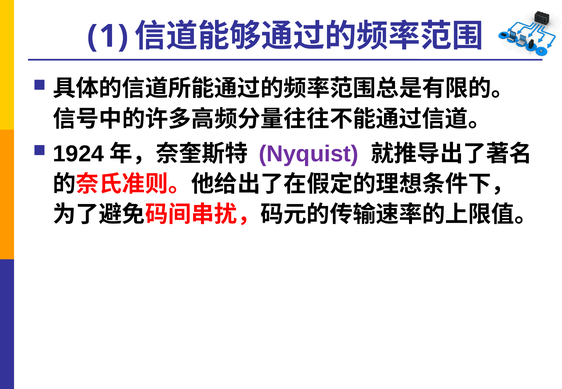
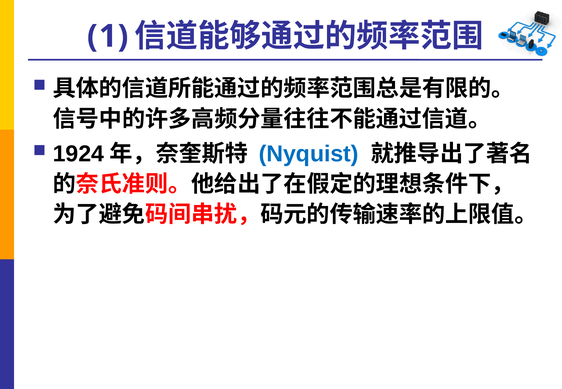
Nyquist colour: purple -> blue
